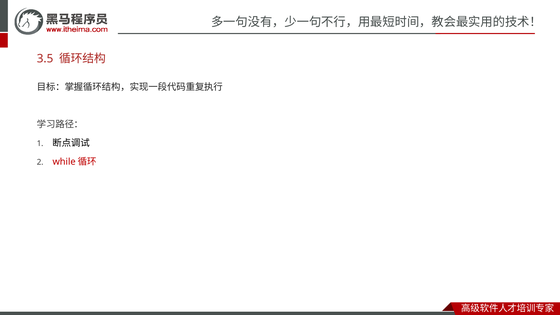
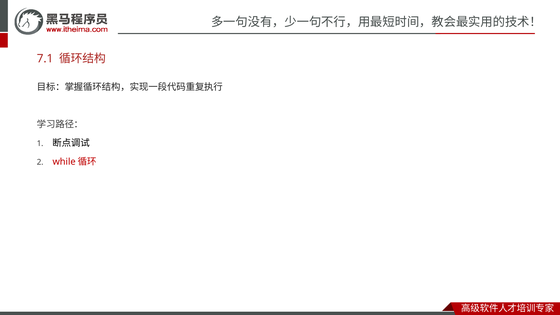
3.5: 3.5 -> 7.1
